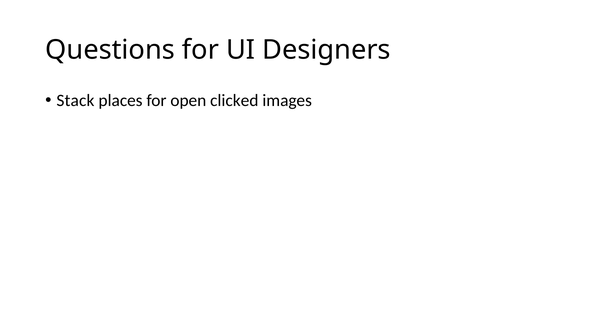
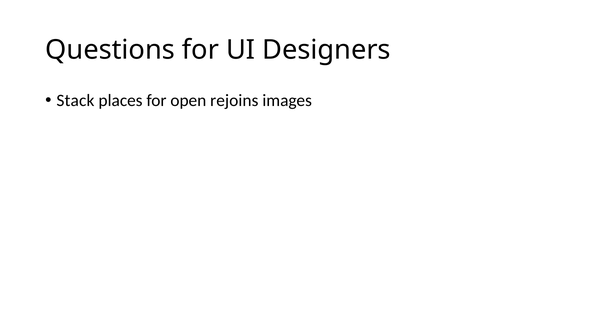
clicked: clicked -> rejoins
